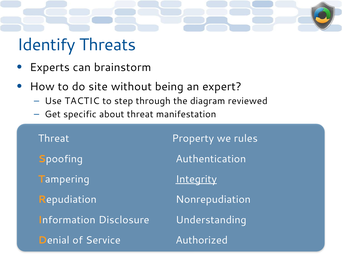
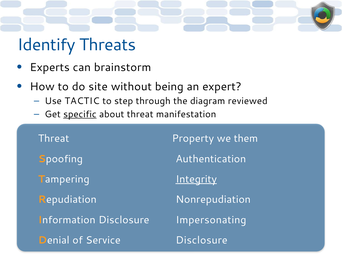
specific underline: none -> present
rules: rules -> them
Understanding: Understanding -> Impersonating
Service Authorized: Authorized -> Disclosure
